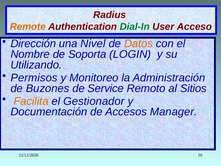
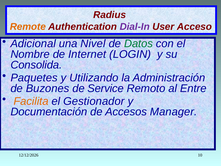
Dial-In colour: green -> purple
Dirección: Dirección -> Adicional
Datos colour: orange -> green
Soporta: Soporta -> Internet
Utilizando: Utilizando -> Consolida
Permisos: Permisos -> Paquetes
Monitoreo: Monitoreo -> Utilizando
Sitios: Sitios -> Entre
